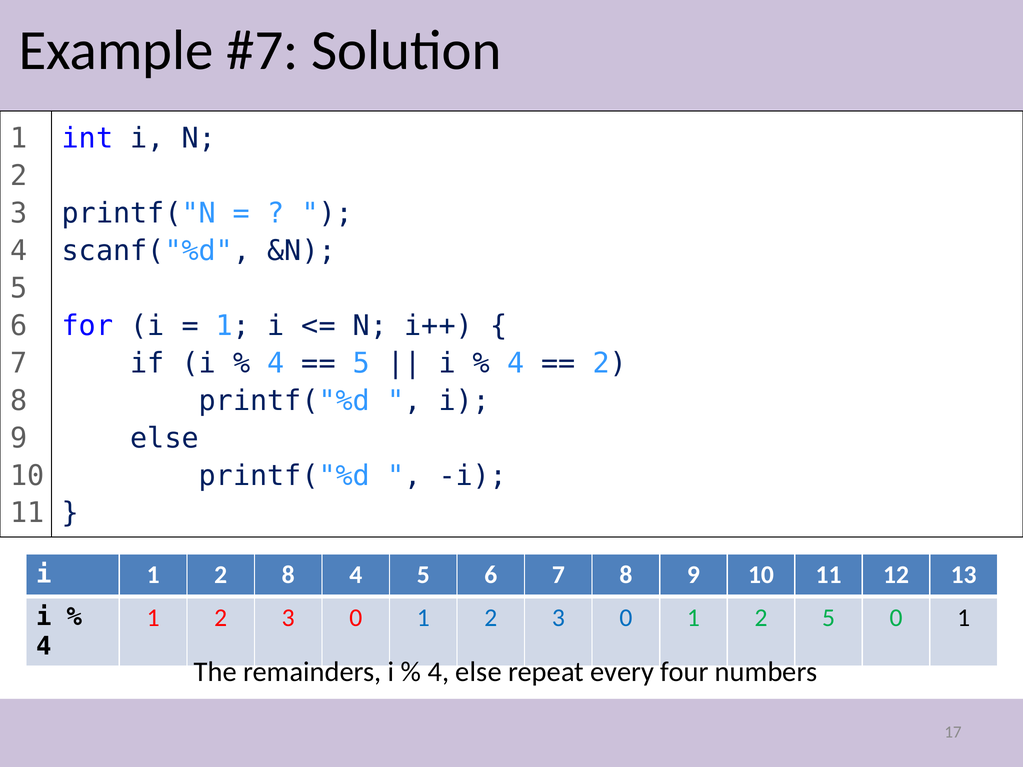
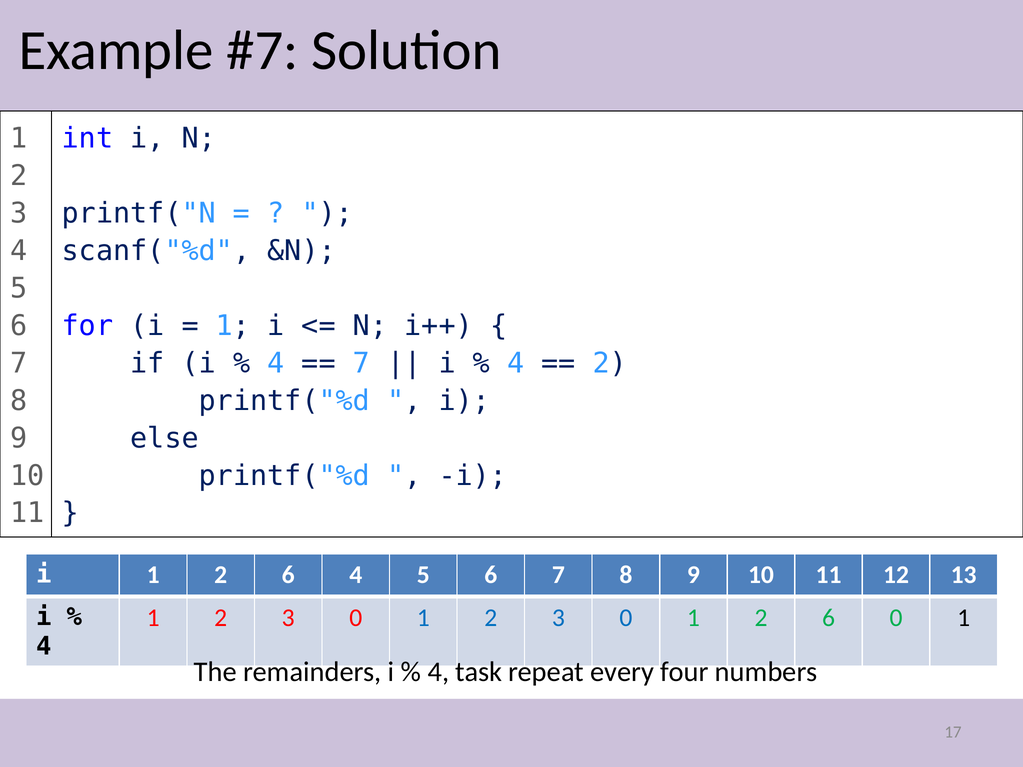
5 at (362, 363): 5 -> 7
i 1 2 8: 8 -> 6
0 1 2 5: 5 -> 6
4 else: else -> task
